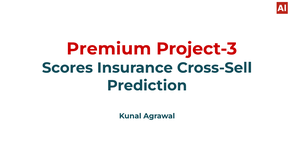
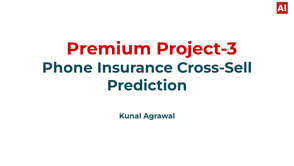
Scores: Scores -> Phone
